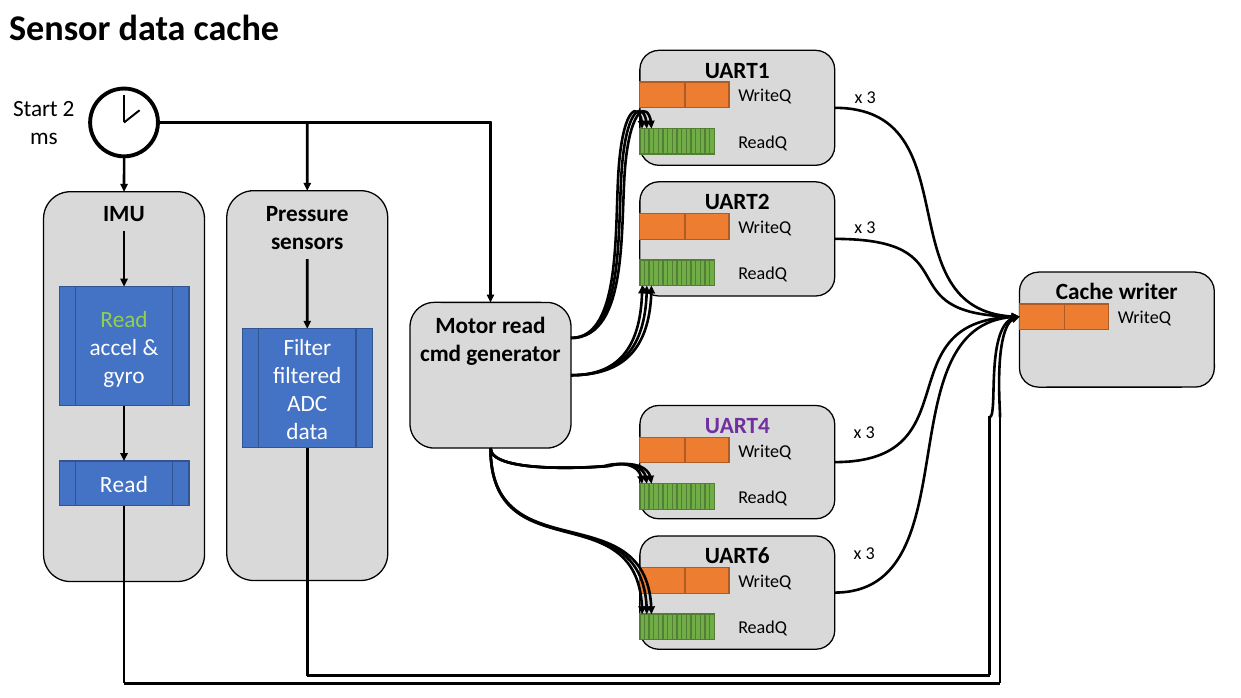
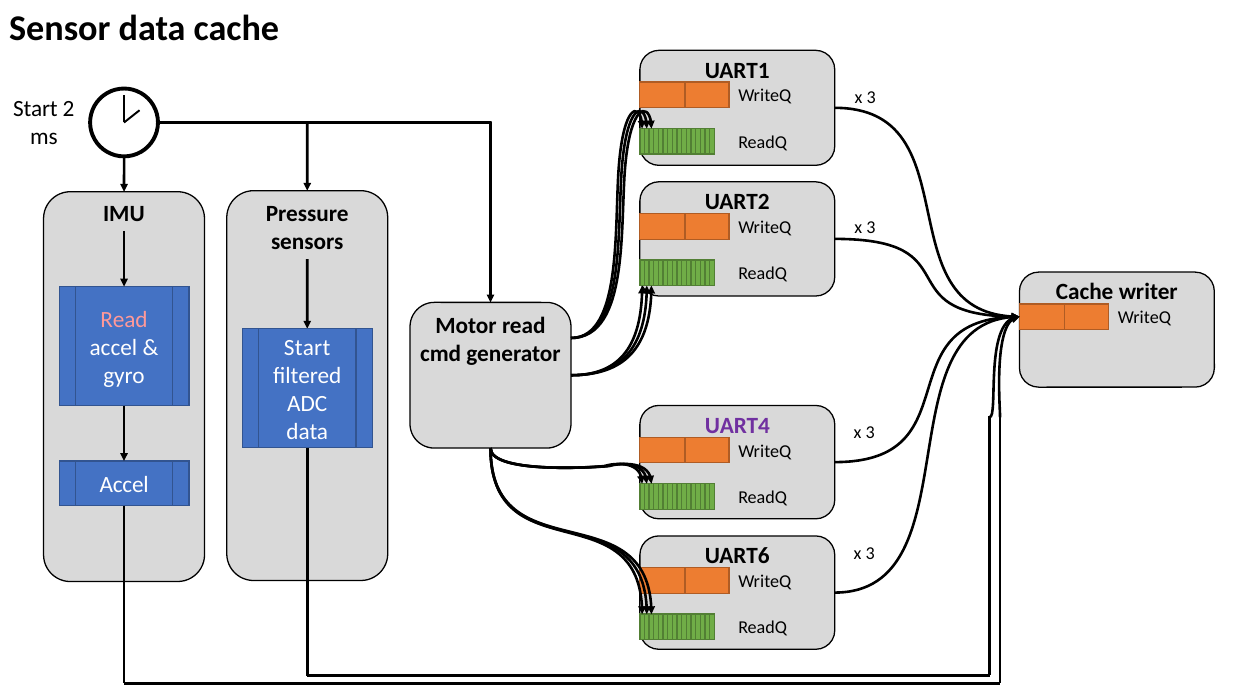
Read at (124, 320) colour: light green -> pink
Filter at (307, 348): Filter -> Start
Read at (124, 485): Read -> Accel
